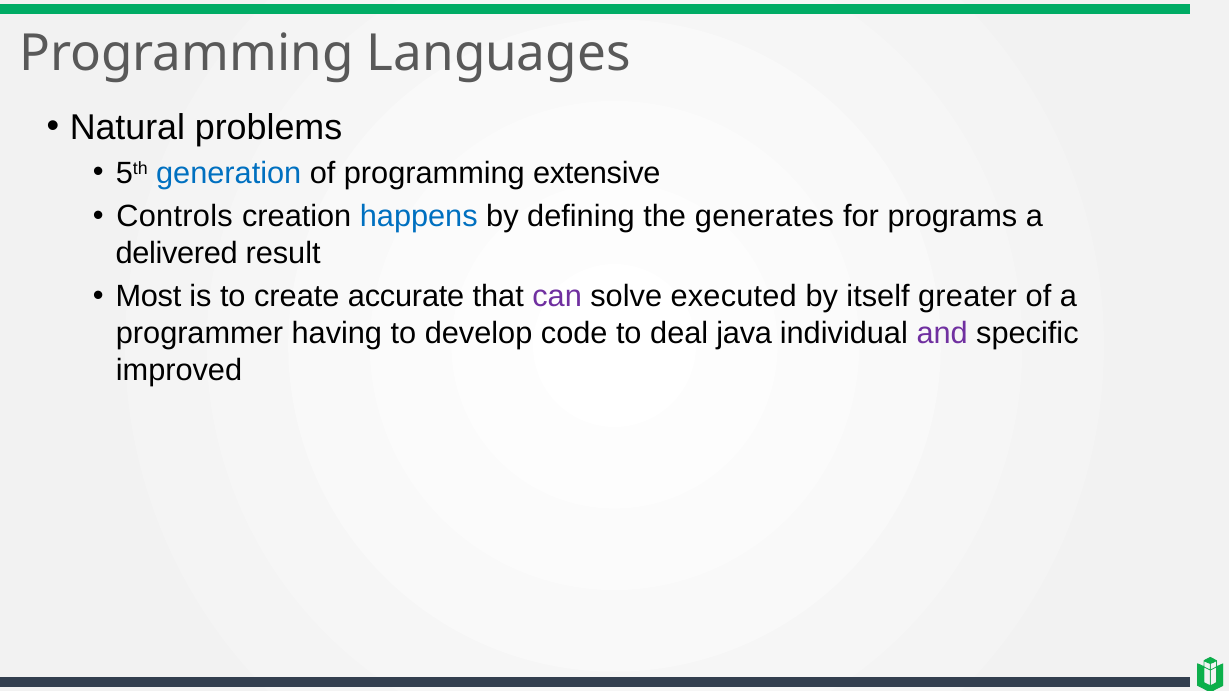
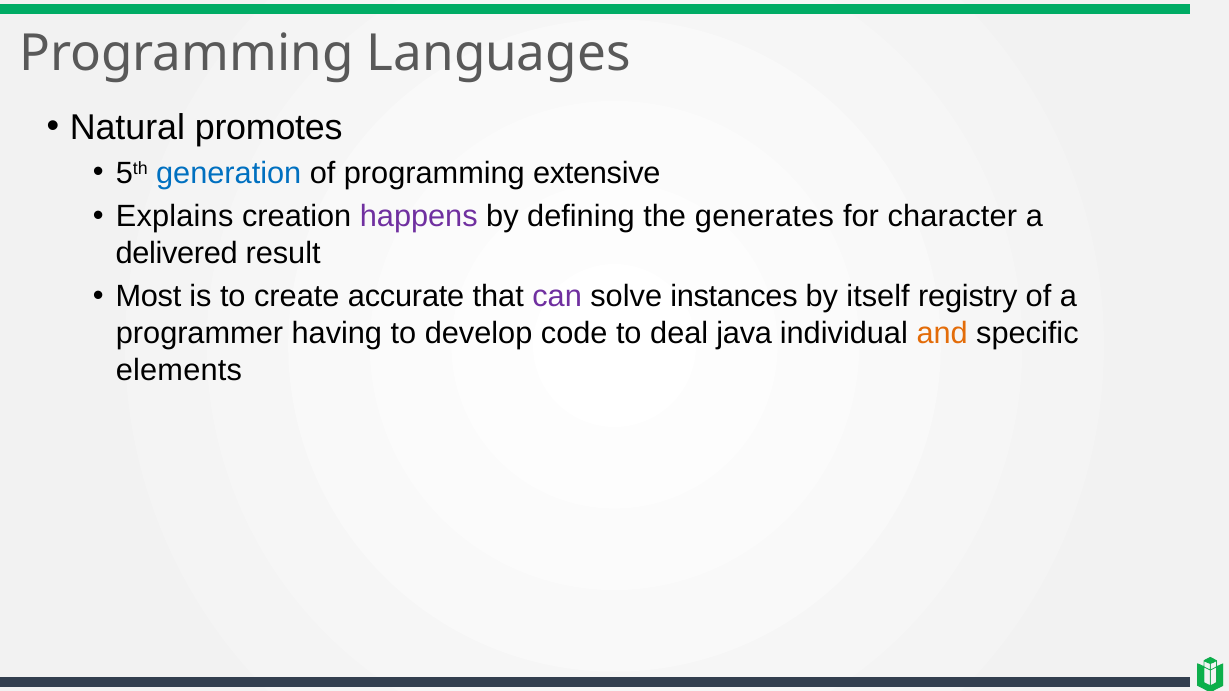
problems: problems -> promotes
Controls: Controls -> Explains
happens colour: blue -> purple
programs: programs -> character
executed: executed -> instances
greater: greater -> registry
and colour: purple -> orange
improved: improved -> elements
